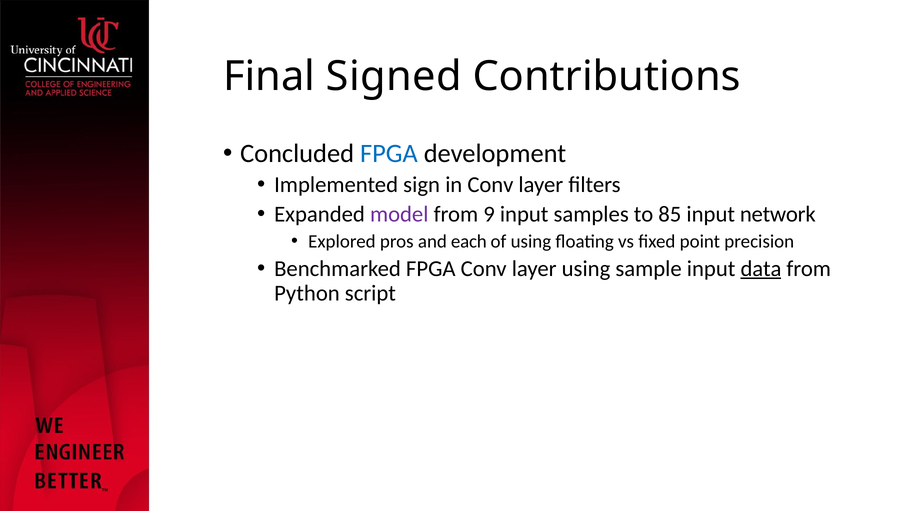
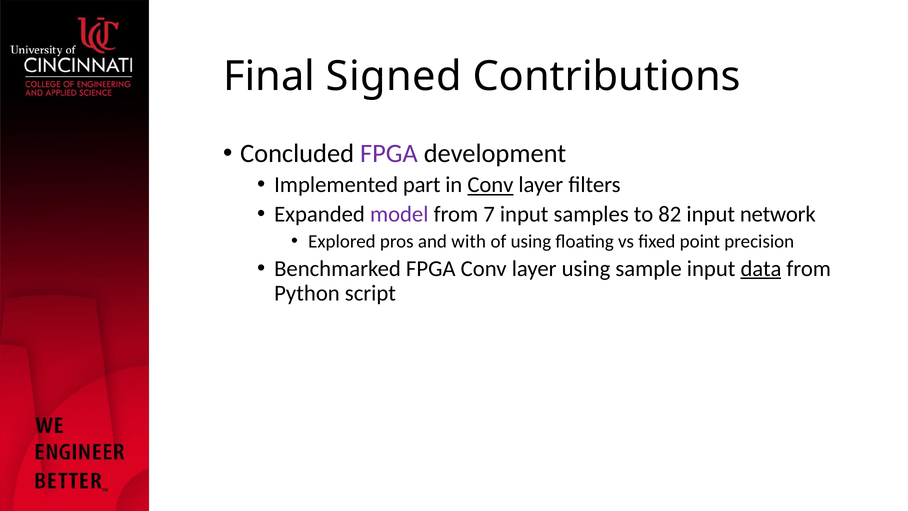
FPGA at (389, 154) colour: blue -> purple
sign: sign -> part
Conv at (490, 185) underline: none -> present
9: 9 -> 7
85: 85 -> 82
each: each -> with
